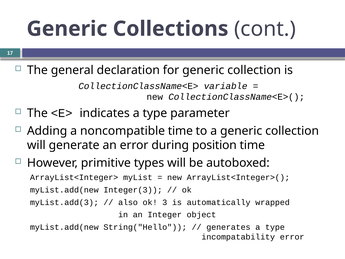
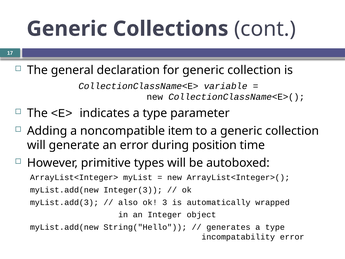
noncompatible time: time -> item
